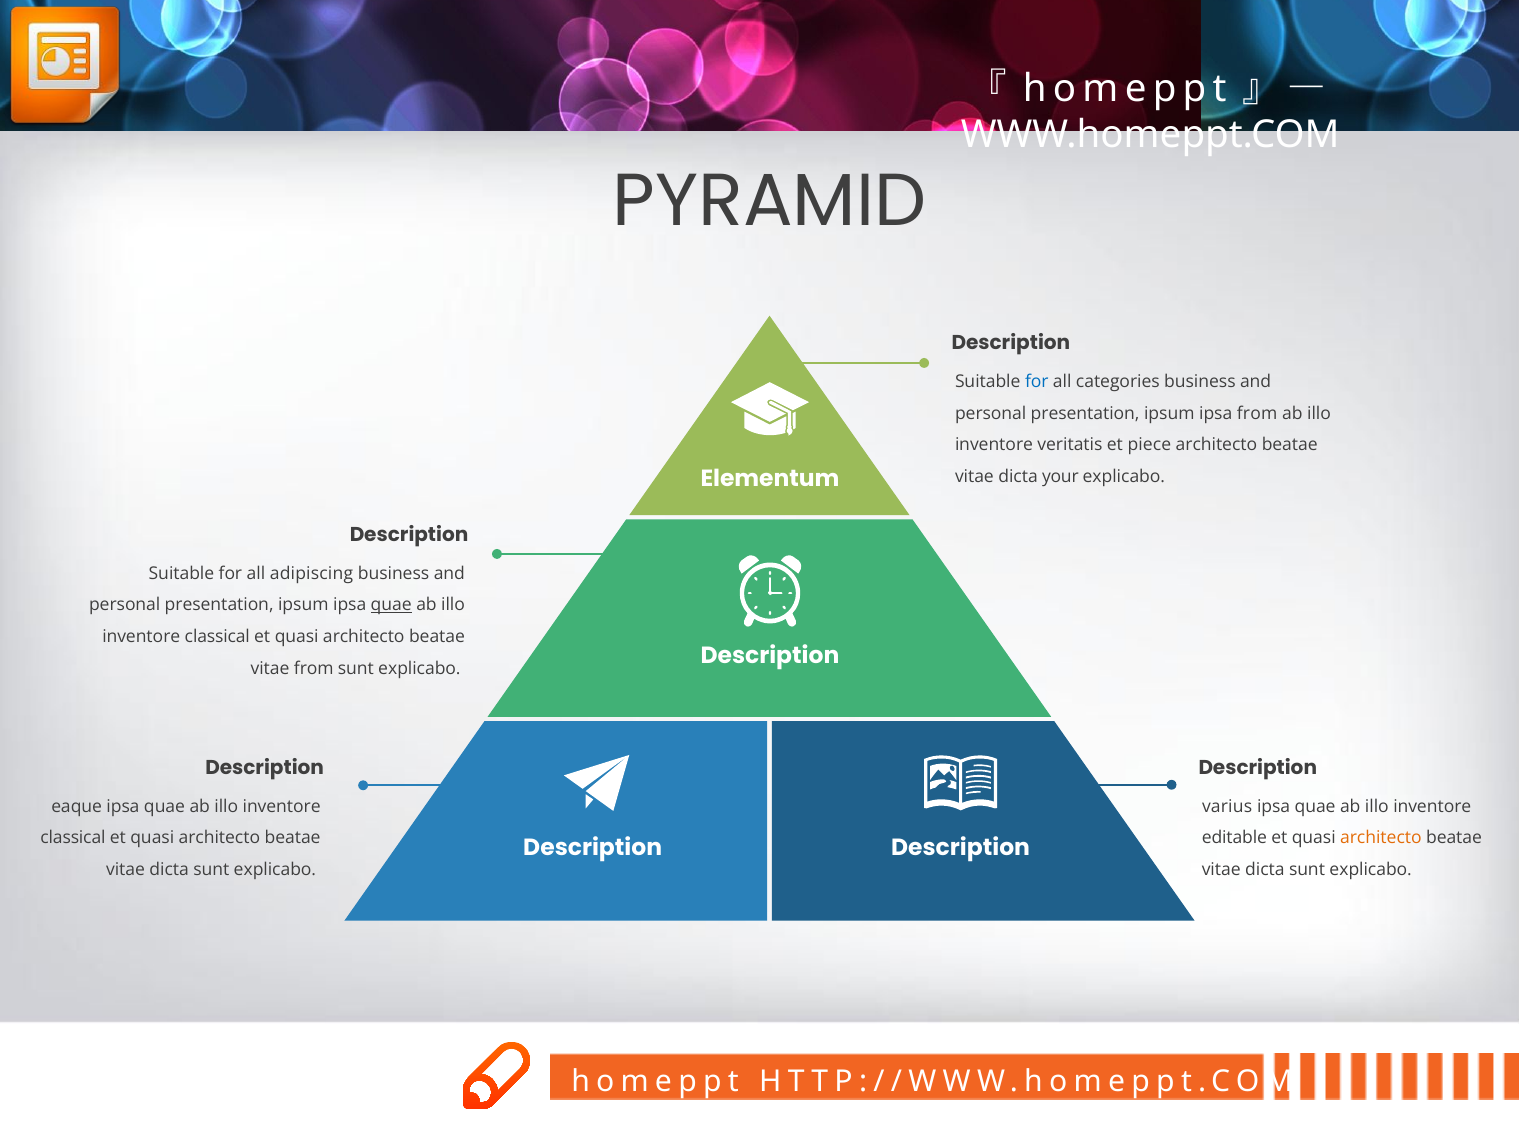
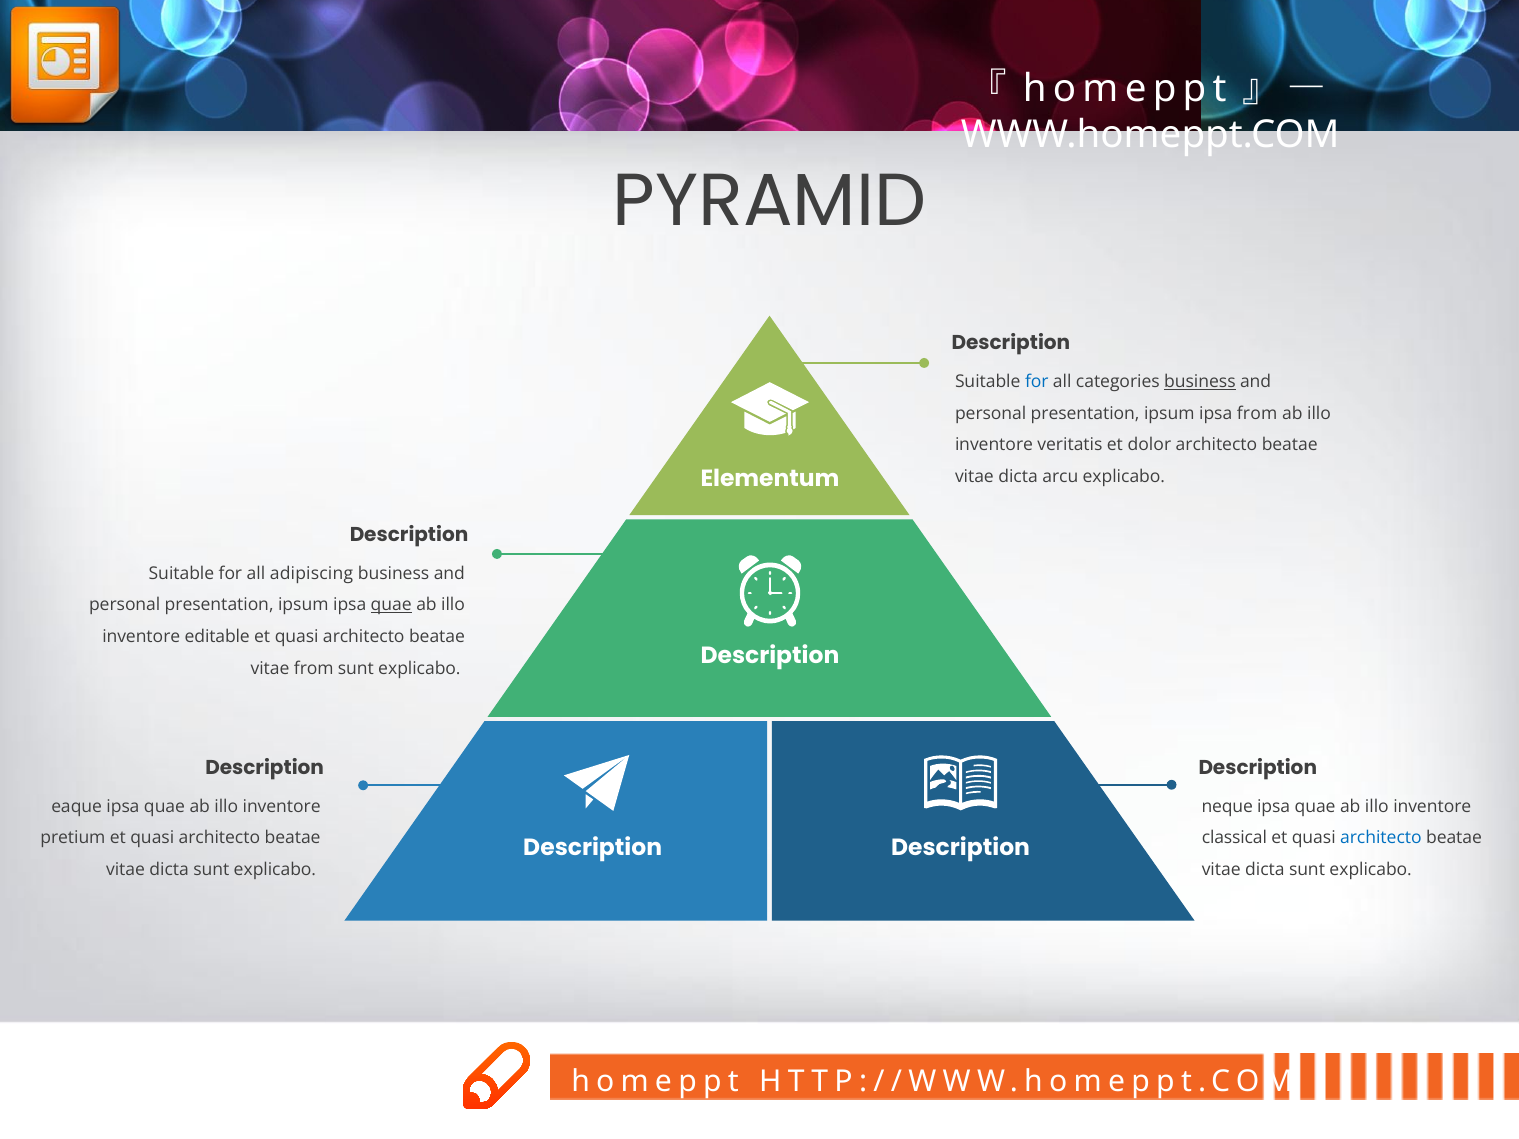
business at (1200, 382) underline: none -> present
piece: piece -> dolor
your: your -> arcu
classical at (217, 637): classical -> editable
varius: varius -> neque
classical at (73, 838): classical -> pretium
editable: editable -> classical
architecto at (1381, 838) colour: orange -> blue
